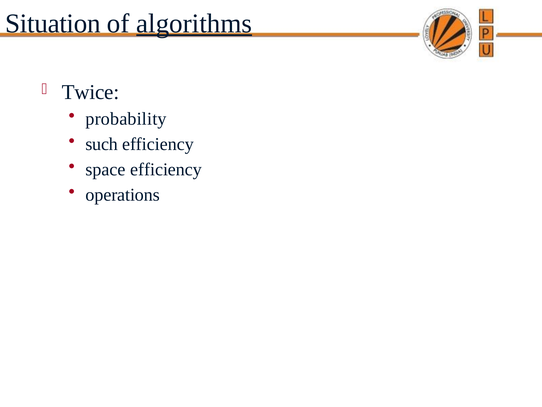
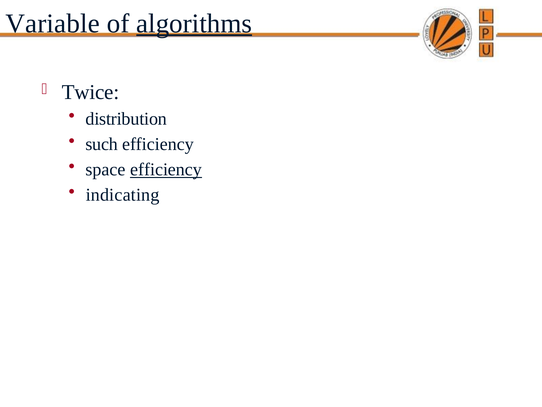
Situation: Situation -> Variable
probability: probability -> distribution
efficiency at (166, 169) underline: none -> present
operations: operations -> indicating
